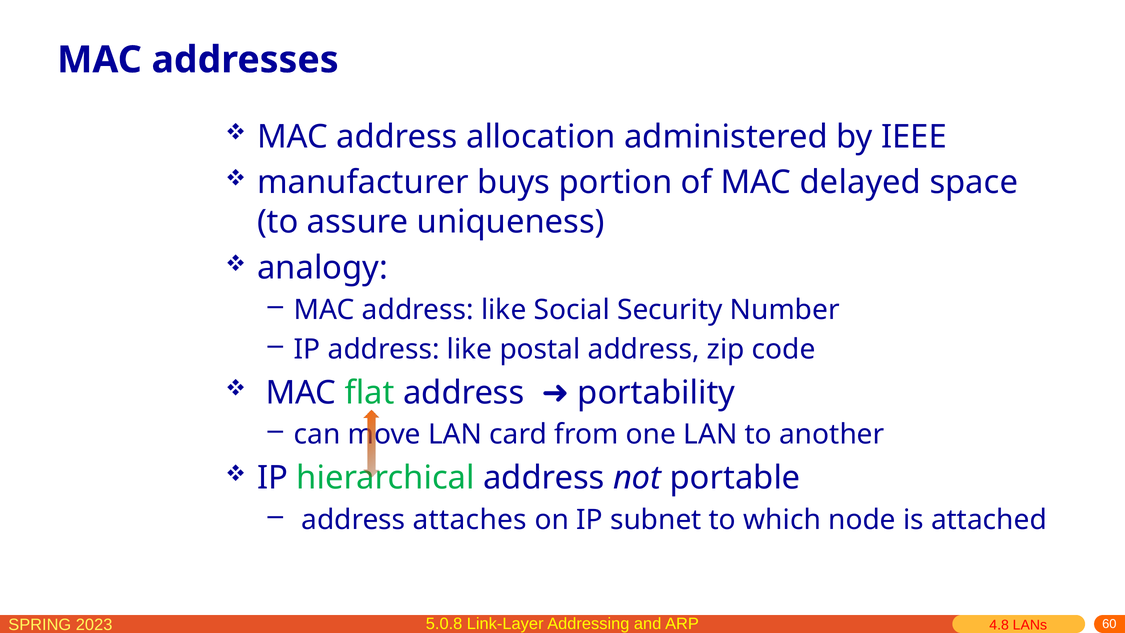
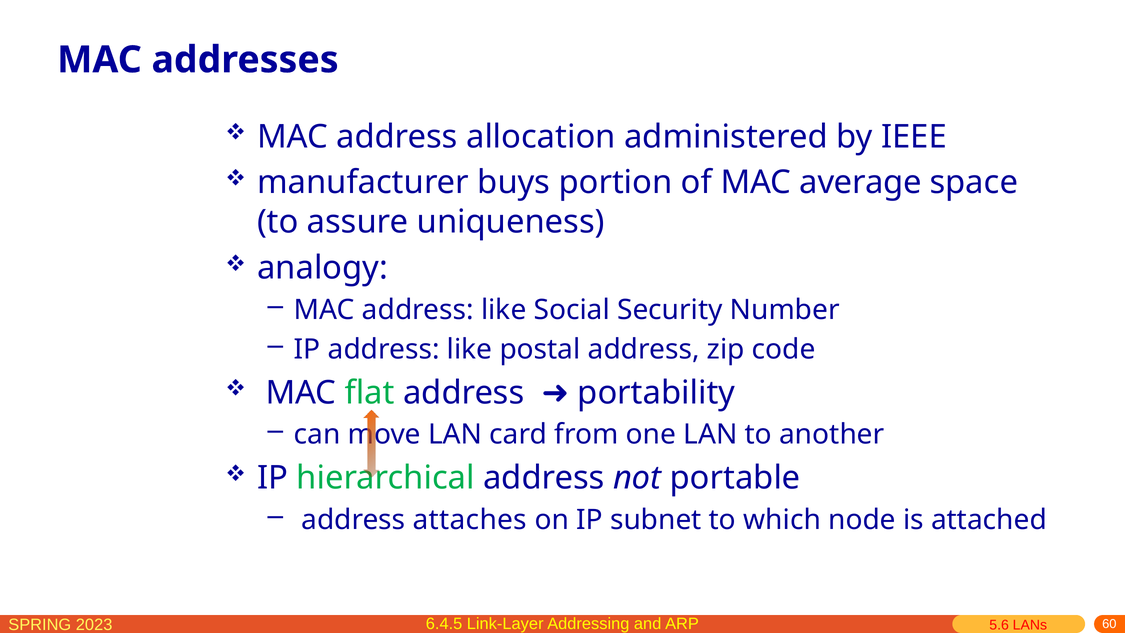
delayed: delayed -> average
5.0.8: 5.0.8 -> 6.4.5
4.8: 4.8 -> 5.6
